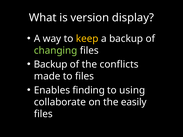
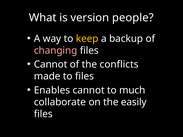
display: display -> people
changing colour: light green -> pink
Backup at (51, 65): Backup -> Cannot
Enables finding: finding -> cannot
using: using -> much
